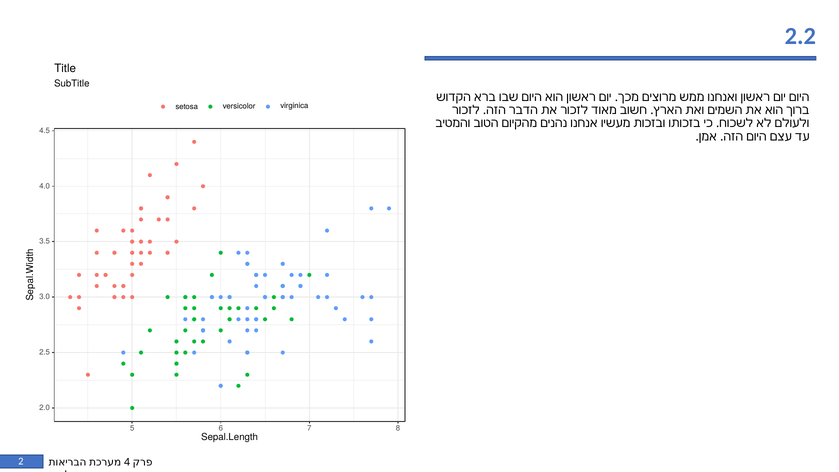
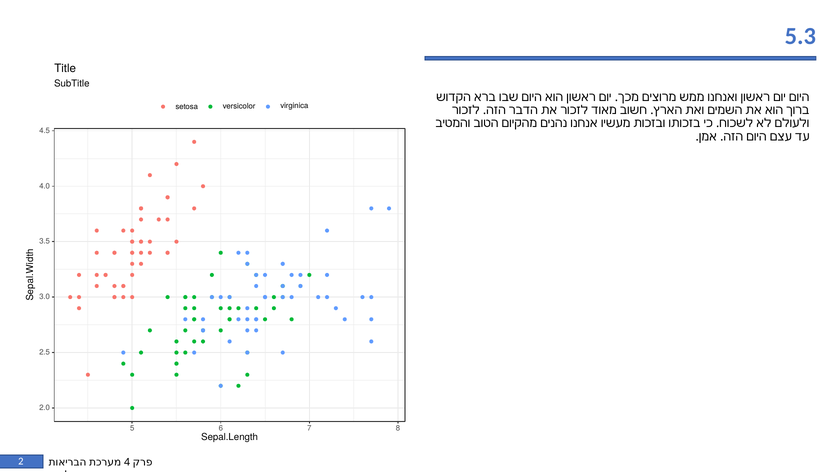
2.2: 2.2 -> 5.3
